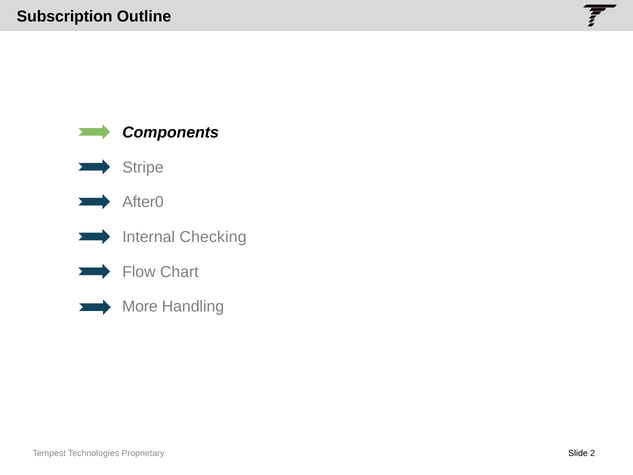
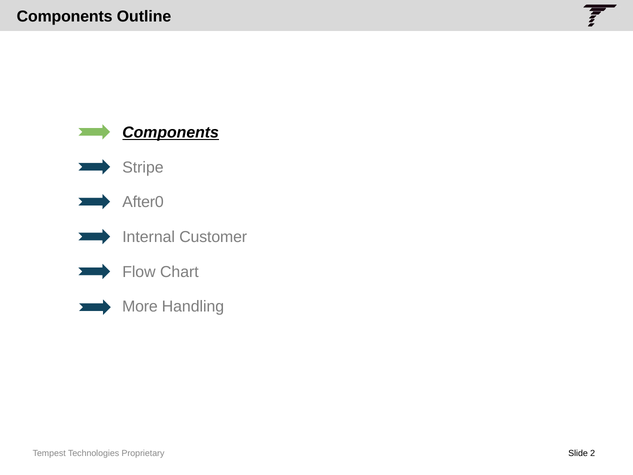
Subscription at (65, 16): Subscription -> Components
Components at (171, 132) underline: none -> present
Checking: Checking -> Customer
